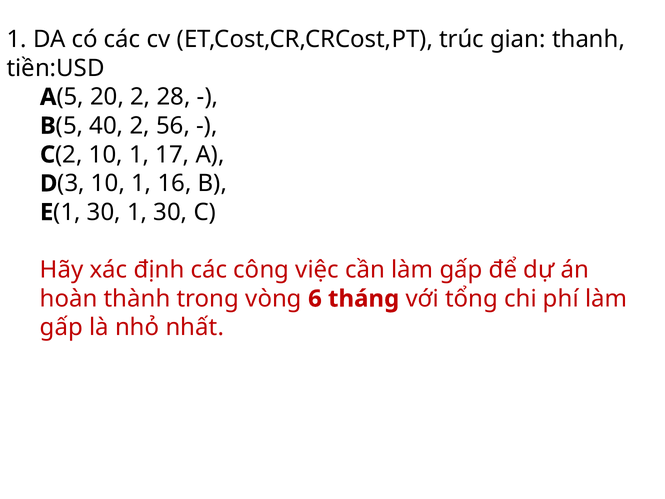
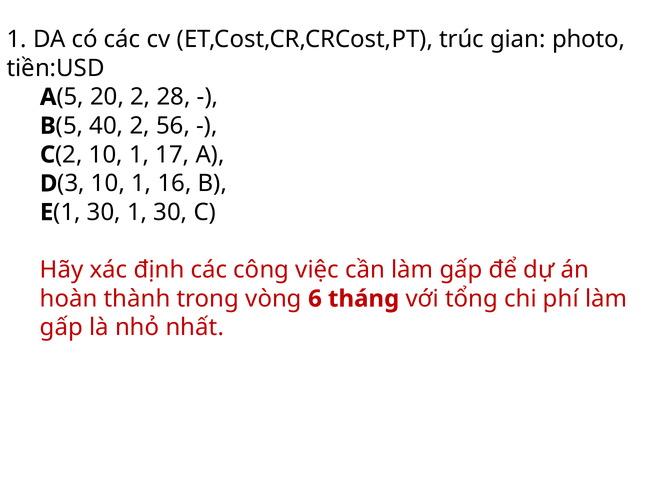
thanh: thanh -> photo
